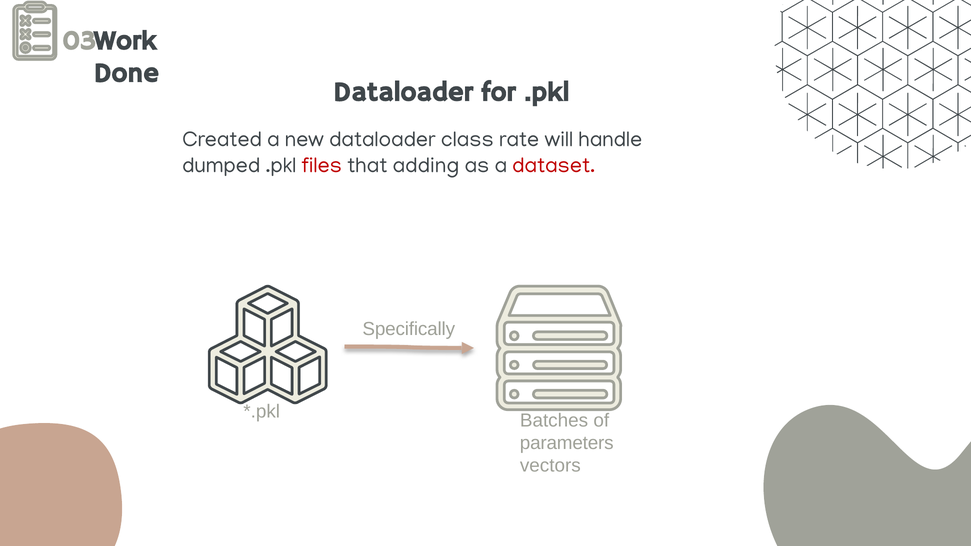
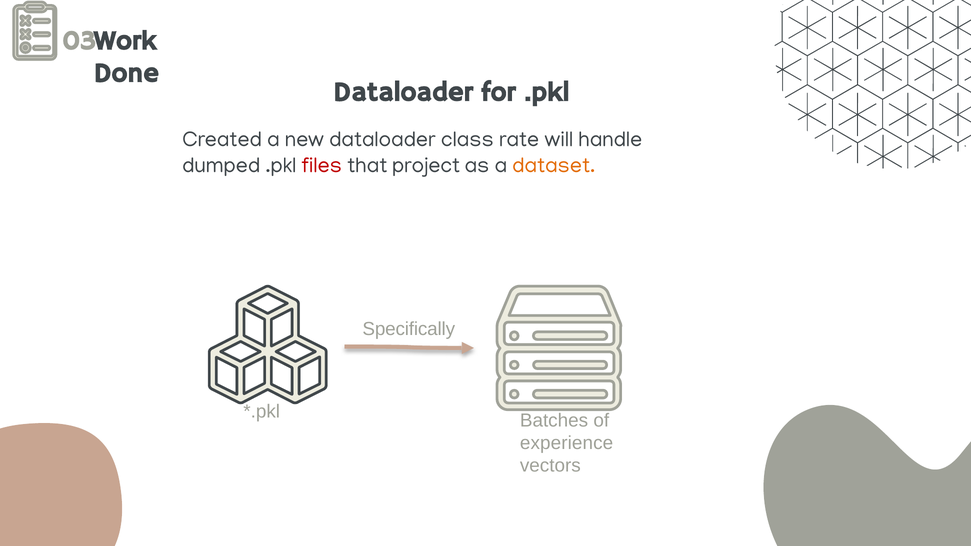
adding: adding -> project
dataset colour: red -> orange
parameters: parameters -> experience
